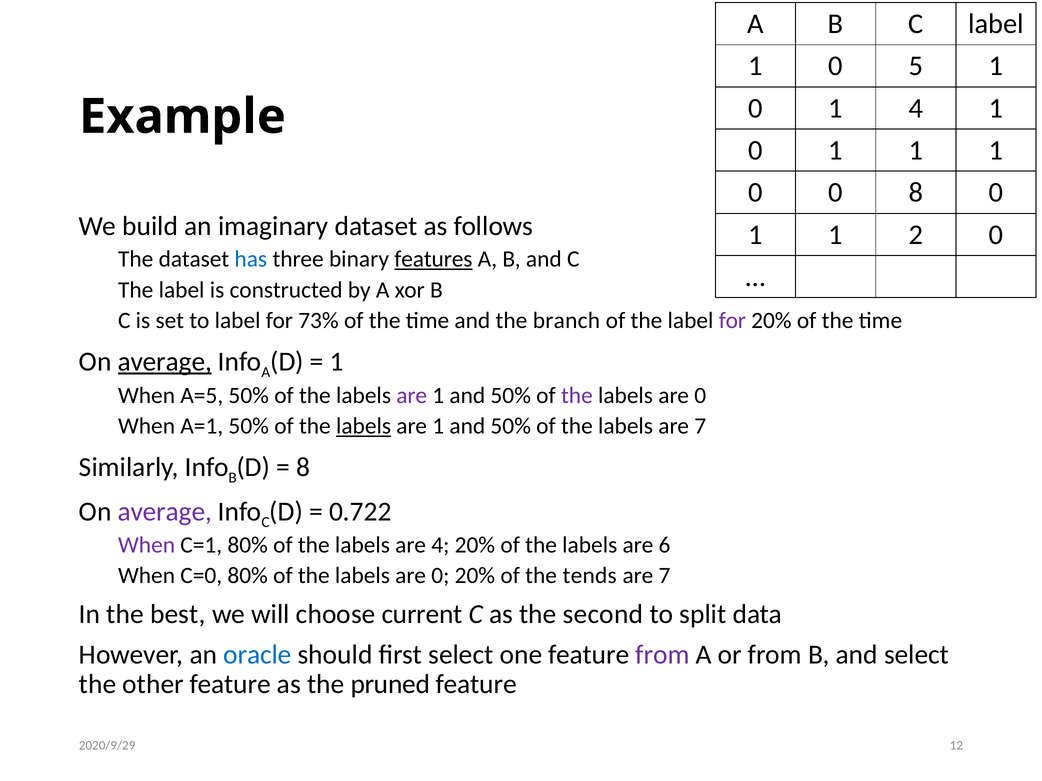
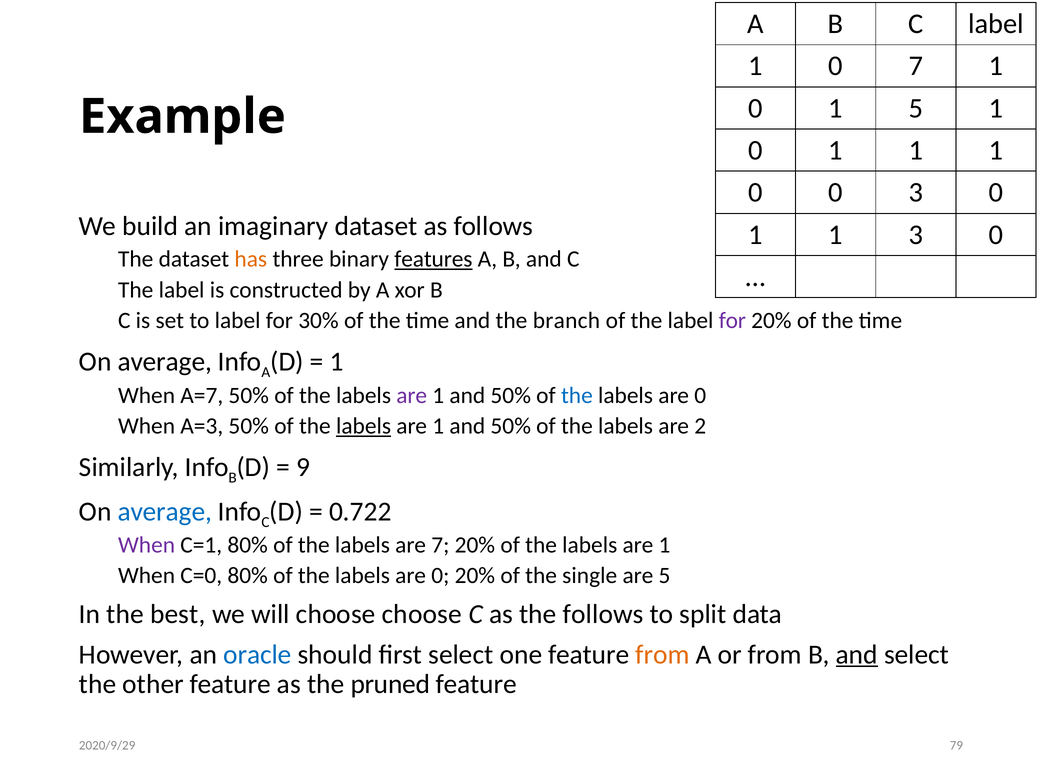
0 5: 5 -> 7
1 4: 4 -> 5
0 8: 8 -> 3
1 2: 2 -> 3
has colour: blue -> orange
73%: 73% -> 30%
average at (165, 362) underline: present -> none
A=5: A=5 -> A=7
the at (577, 396) colour: purple -> blue
A=1: A=1 -> A=3
labels are 7: 7 -> 2
8 at (303, 468): 8 -> 9
average at (165, 512) colour: purple -> blue
are 4: 4 -> 7
6 at (665, 545): 6 -> 1
tends: tends -> single
7 at (665, 576): 7 -> 5
choose current: current -> choose
the second: second -> follows
from at (662, 655) colour: purple -> orange
and at (857, 655) underline: none -> present
12: 12 -> 79
